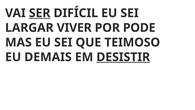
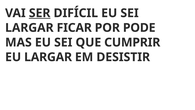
VIVER: VIVER -> FICAR
TEIMOSO: TEIMOSO -> CUMPRIR
EU DEMAIS: DEMAIS -> LARGAR
DESISTIR underline: present -> none
